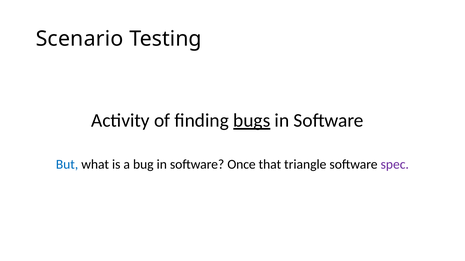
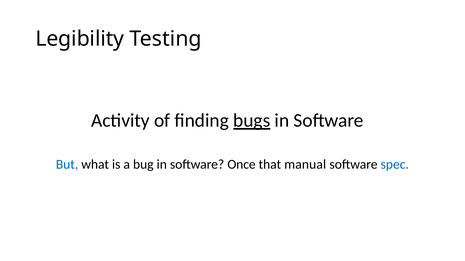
Scenario: Scenario -> Legibility
triangle: triangle -> manual
spec colour: purple -> blue
